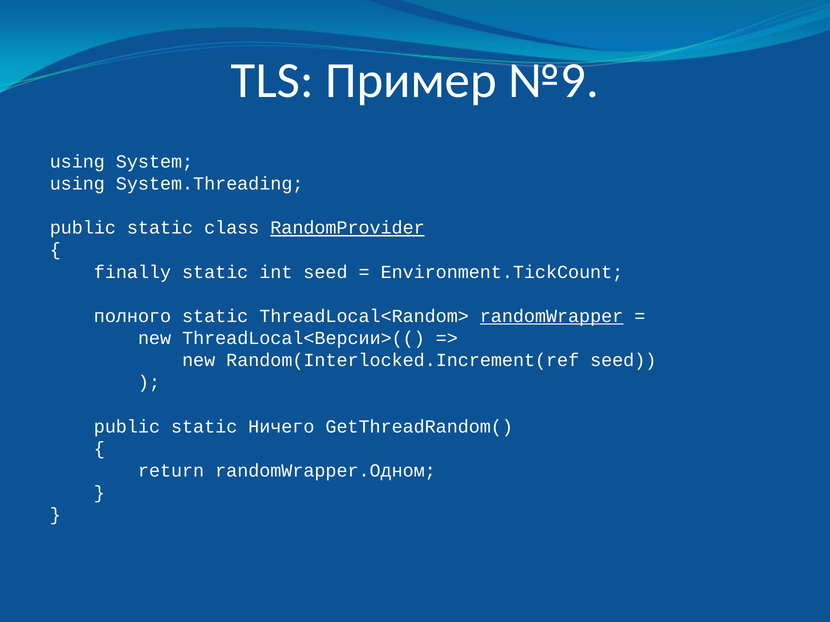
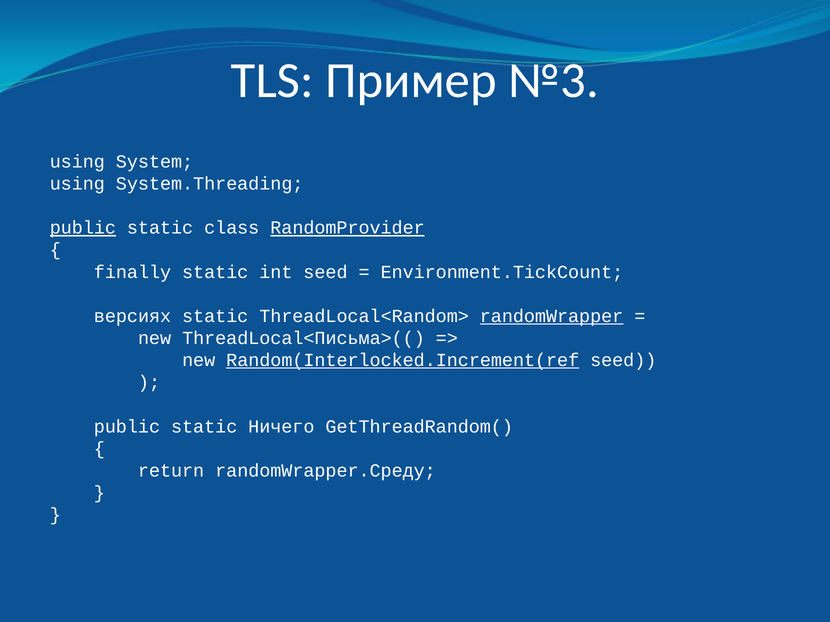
№9: №9 -> №3
public at (83, 228) underline: none -> present
полного: полного -> версиях
ThreadLocal<Версии>((: ThreadLocal<Версии>(( -> ThreadLocal<Письма>((
Random(Interlocked.Increment(ref underline: none -> present
randomWrapper.Одном: randomWrapper.Одном -> randomWrapper.Среду
